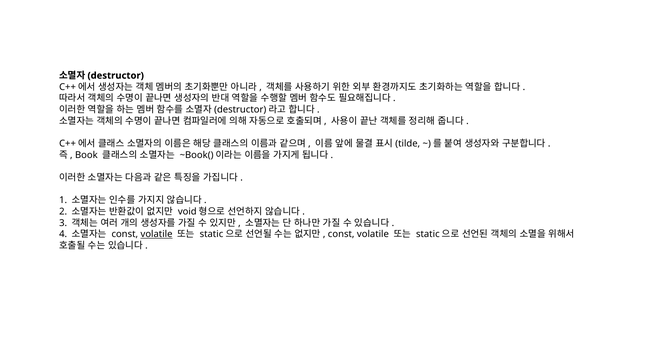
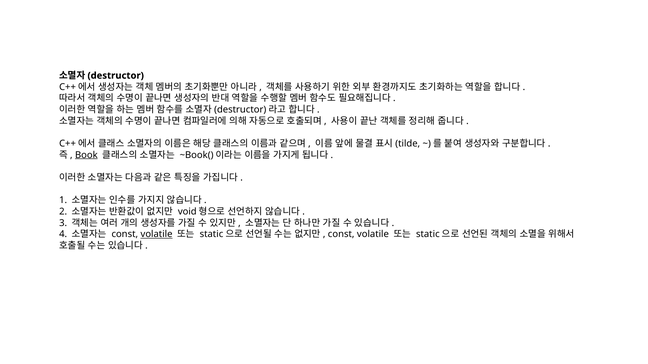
Book underline: none -> present
